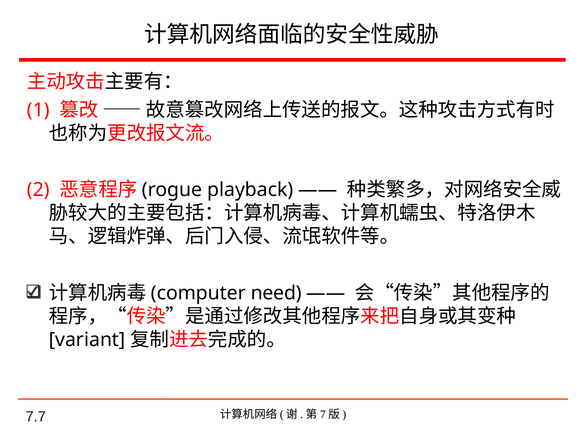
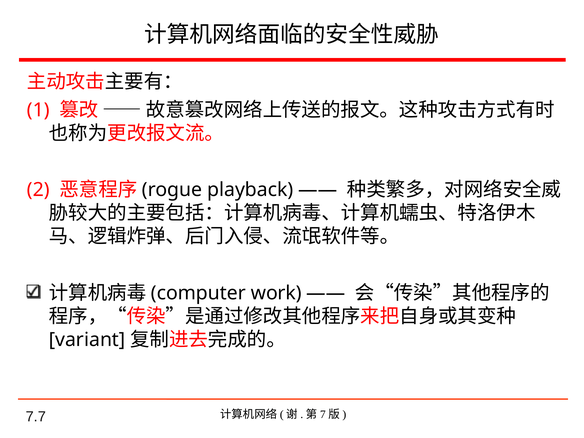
need: need -> work
